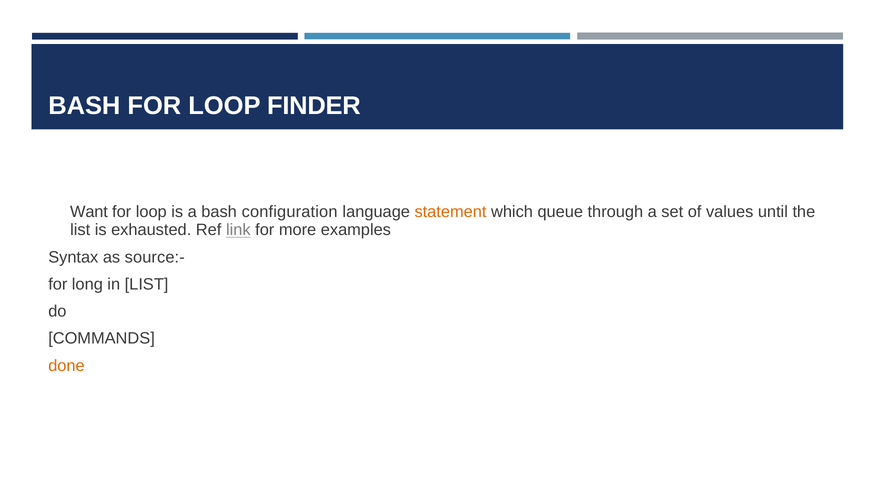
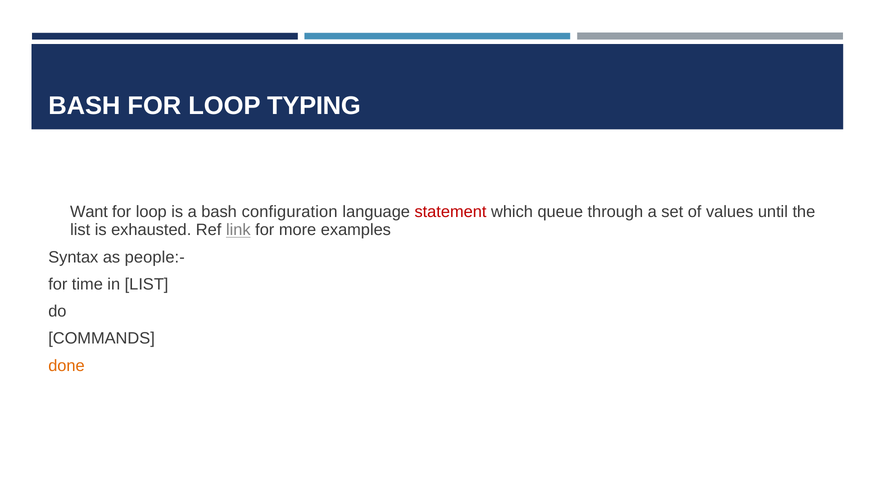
FINDER: FINDER -> TYPING
statement colour: orange -> red
source:-: source:- -> people:-
long: long -> time
